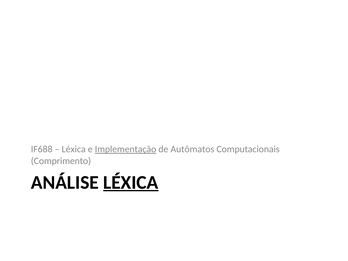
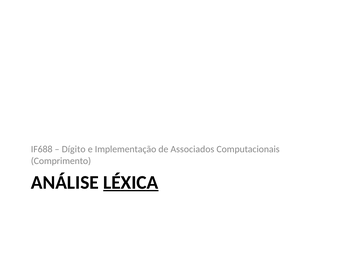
Léxica at (74, 149): Léxica -> Dígito
Implementação underline: present -> none
Autômatos: Autômatos -> Associados
